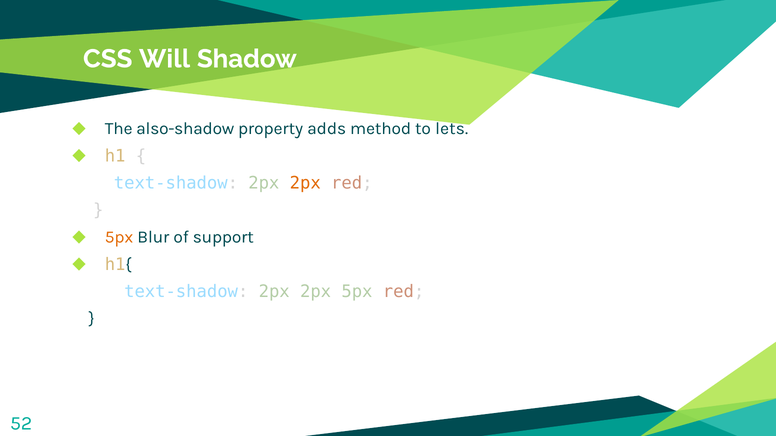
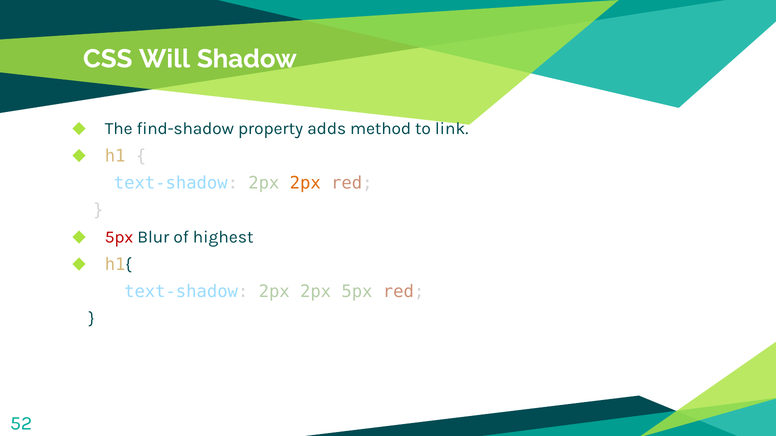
also-shadow: also-shadow -> find-shadow
lets: lets -> link
5px at (119, 238) colour: orange -> red
support: support -> highest
